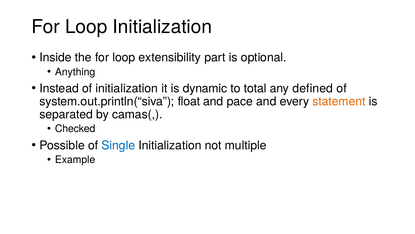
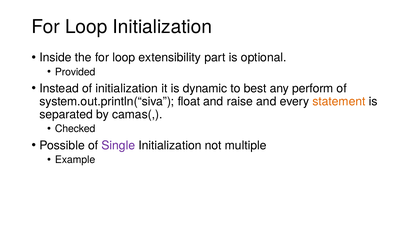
Anything: Anything -> Provided
total: total -> best
defined: defined -> perform
pace: pace -> raise
Single colour: blue -> purple
